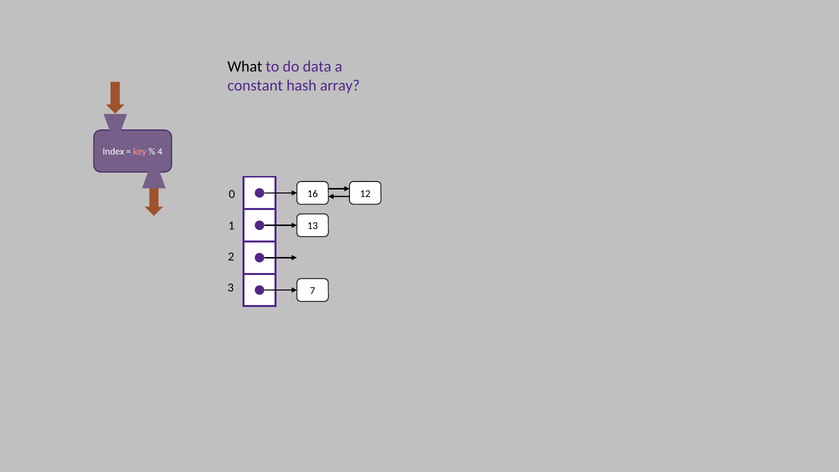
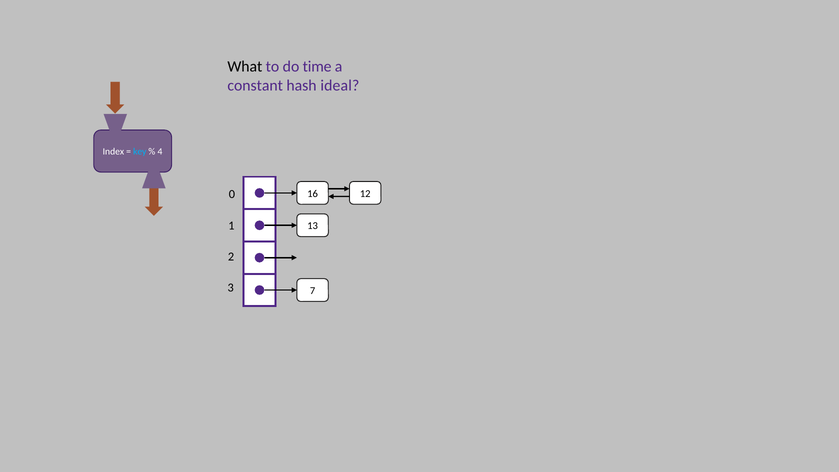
data: data -> time
array: array -> ideal
key colour: pink -> light blue
